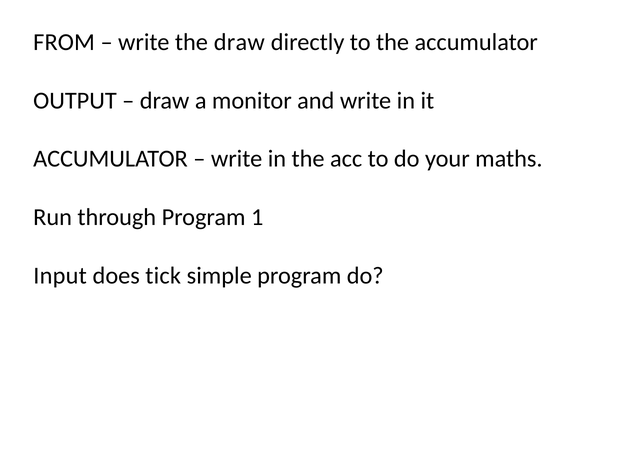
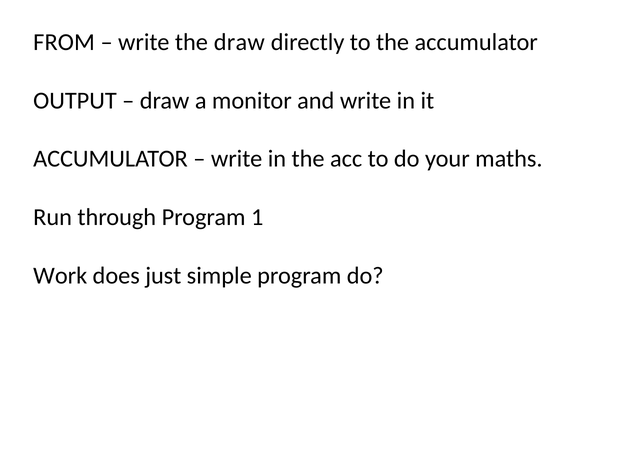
Input: Input -> Work
tick: tick -> just
